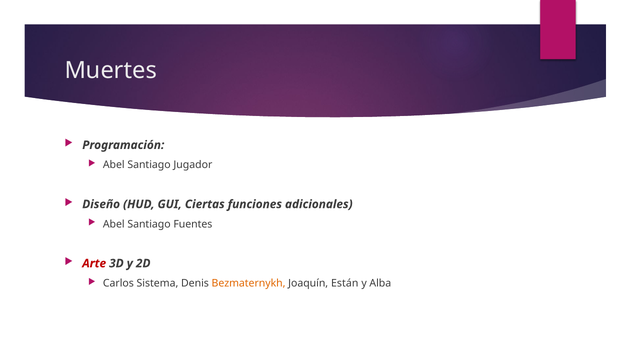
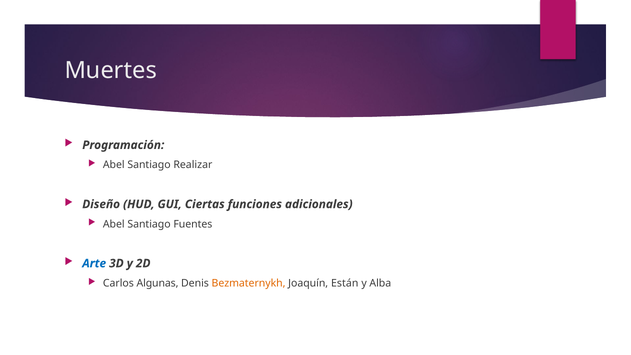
Jugador: Jugador -> Realizar
Arte colour: red -> blue
Sistema: Sistema -> Algunas
